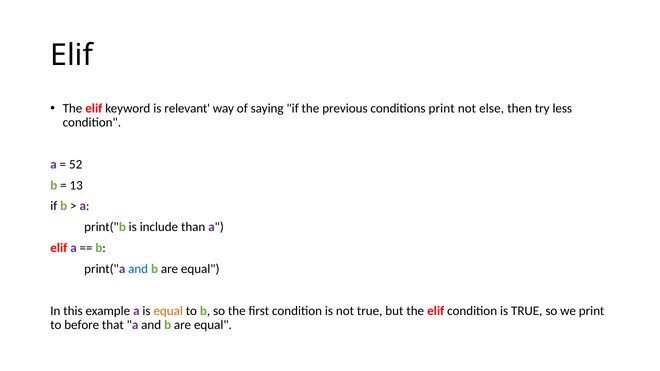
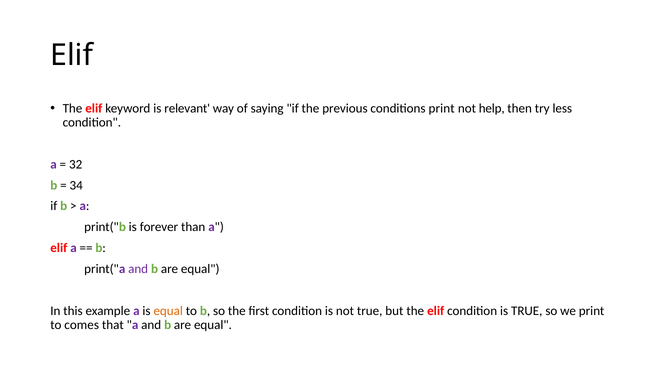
else: else -> help
52: 52 -> 32
13: 13 -> 34
include: include -> forever
and at (138, 269) colour: blue -> purple
before: before -> comes
